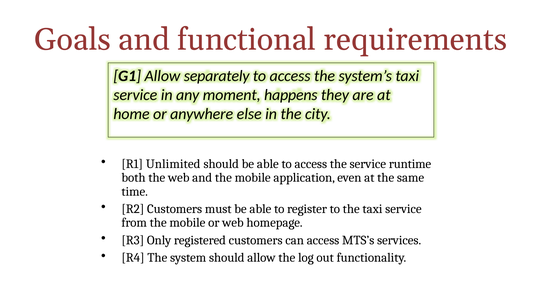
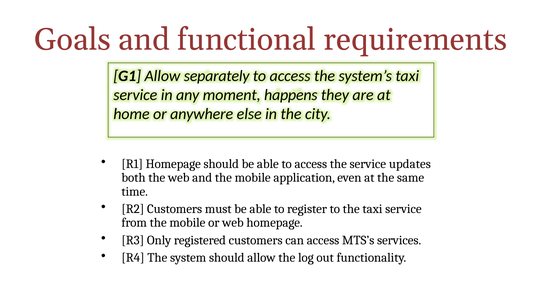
R1 Unlimited: Unlimited -> Homepage
runtime: runtime -> updates
